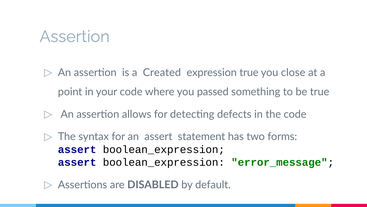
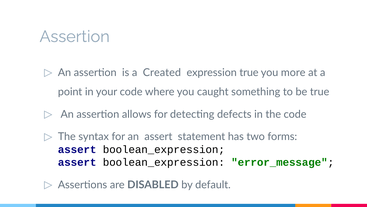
close: close -> more
passed: passed -> caught
